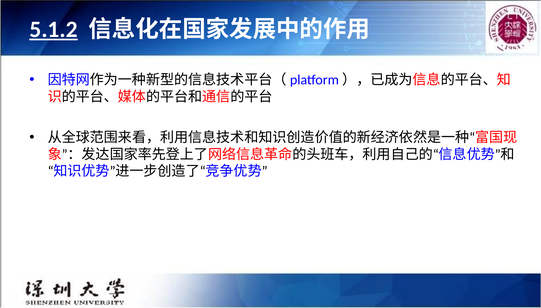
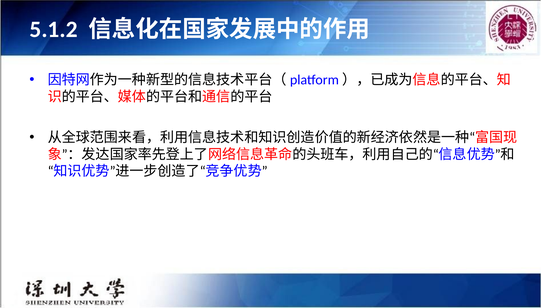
5.1.2 underline: present -> none
